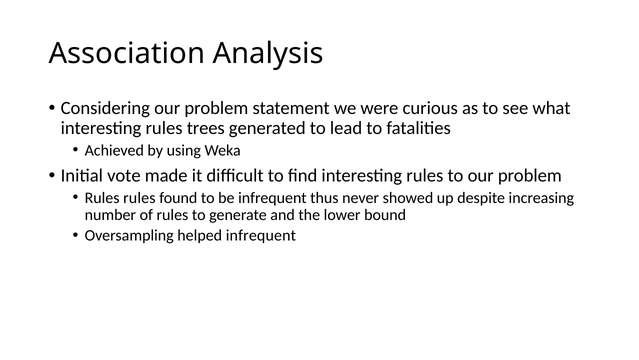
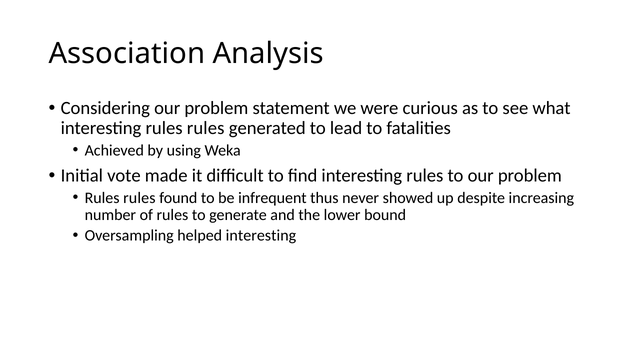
interesting rules trees: trees -> rules
helped infrequent: infrequent -> interesting
